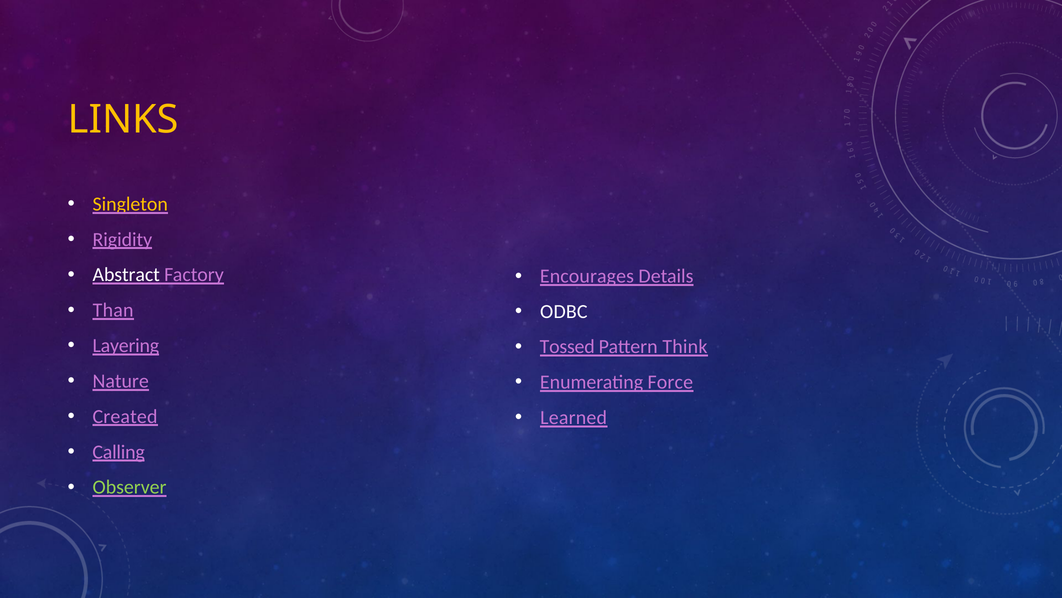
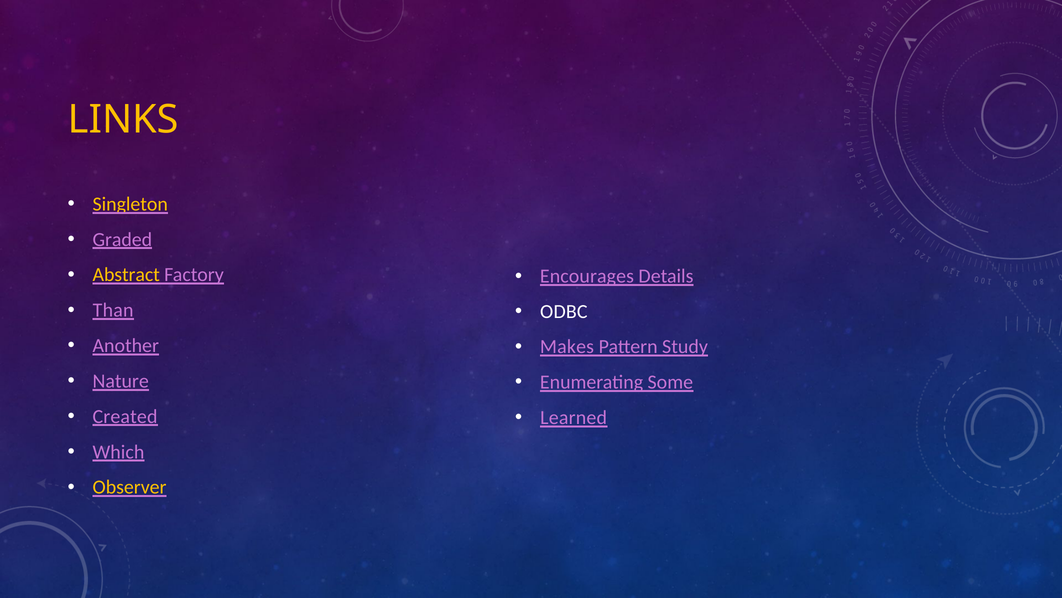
Rigidity: Rigidity -> Graded
Abstract colour: white -> yellow
Layering: Layering -> Another
Tossed: Tossed -> Makes
Think: Think -> Study
Force: Force -> Some
Calling: Calling -> Which
Observer colour: light green -> yellow
